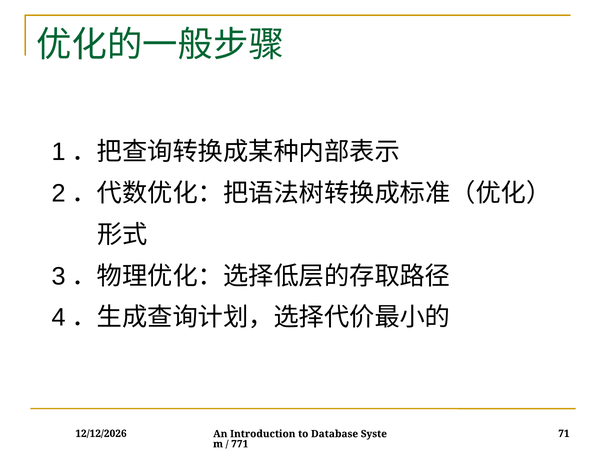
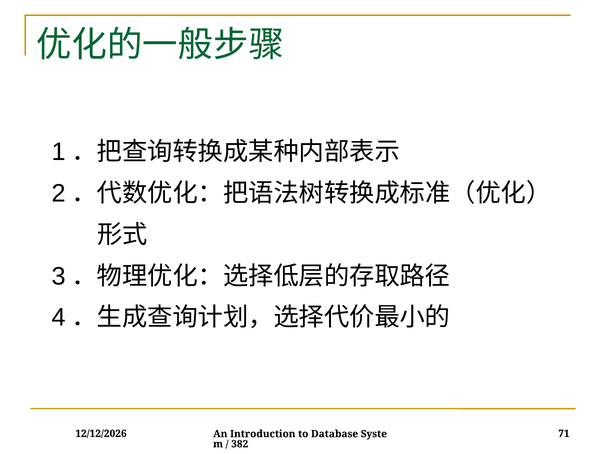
771: 771 -> 382
